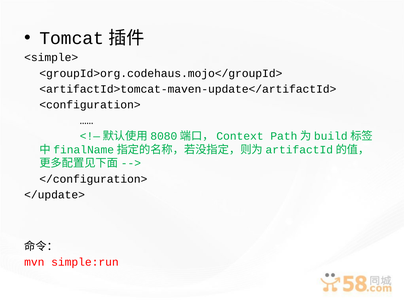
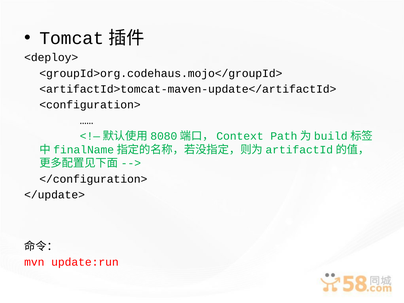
<simple>: <simple> -> <deploy>
simple:run: simple:run -> update:run
